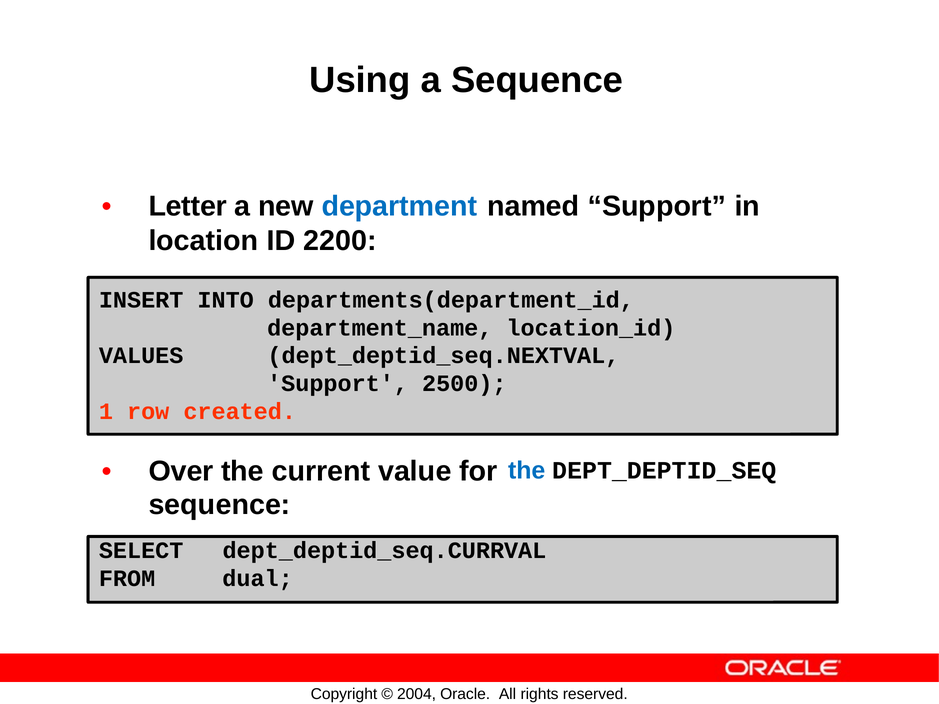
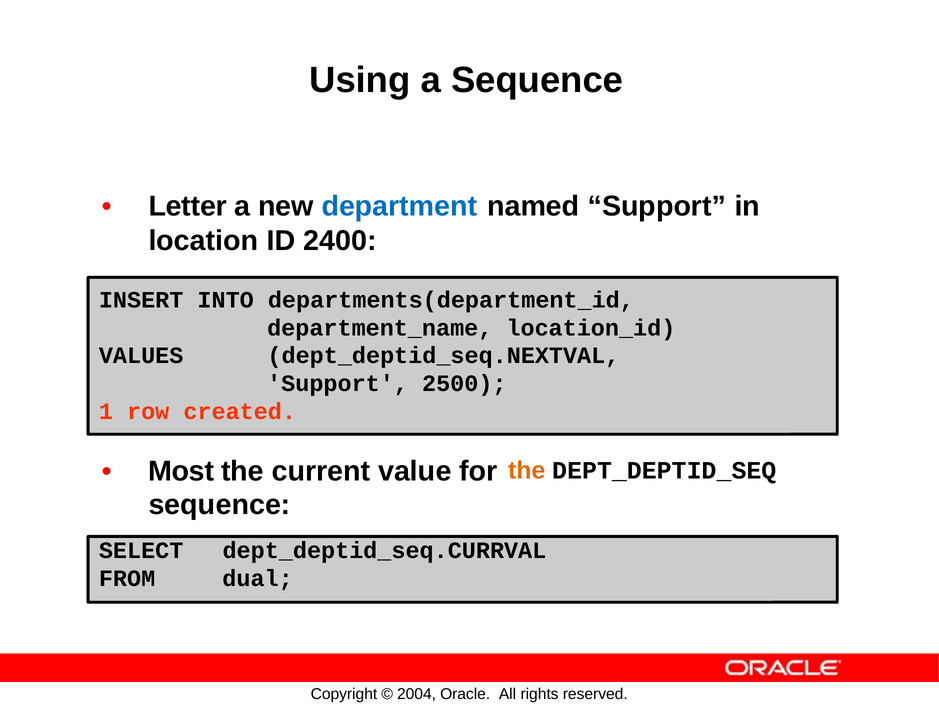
2200: 2200 -> 2400
Over: Over -> Most
the at (527, 471) colour: blue -> orange
